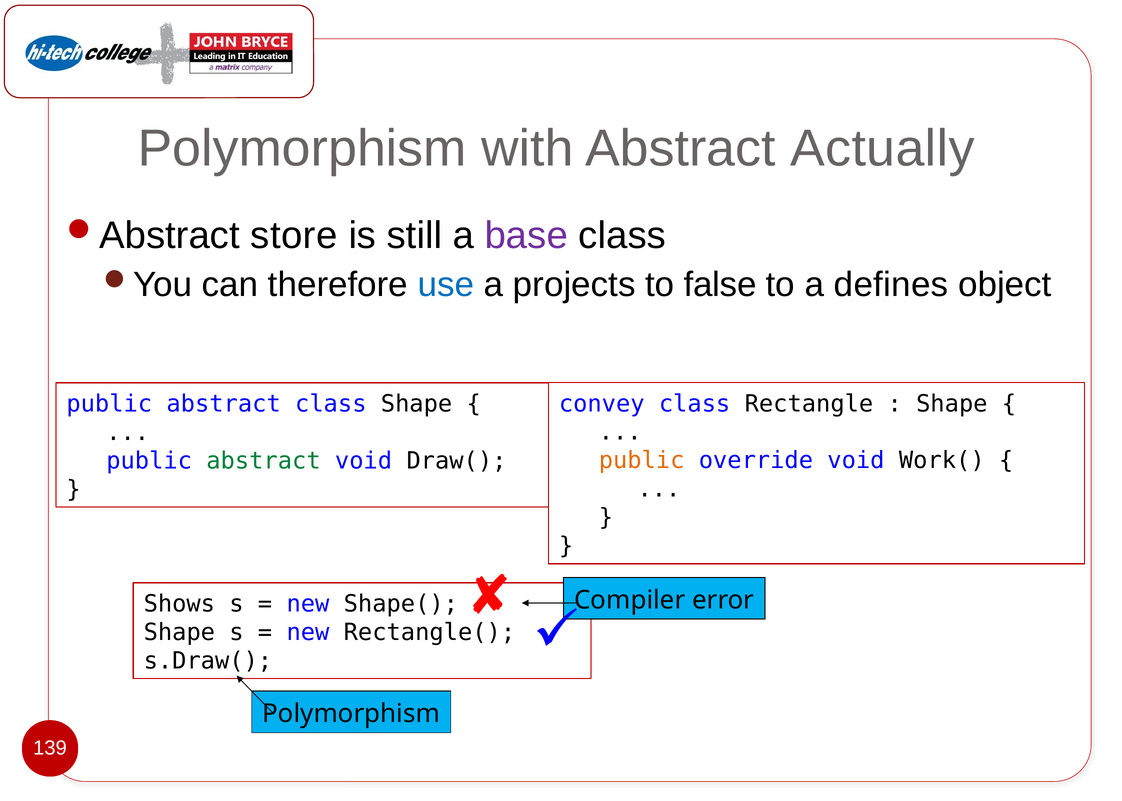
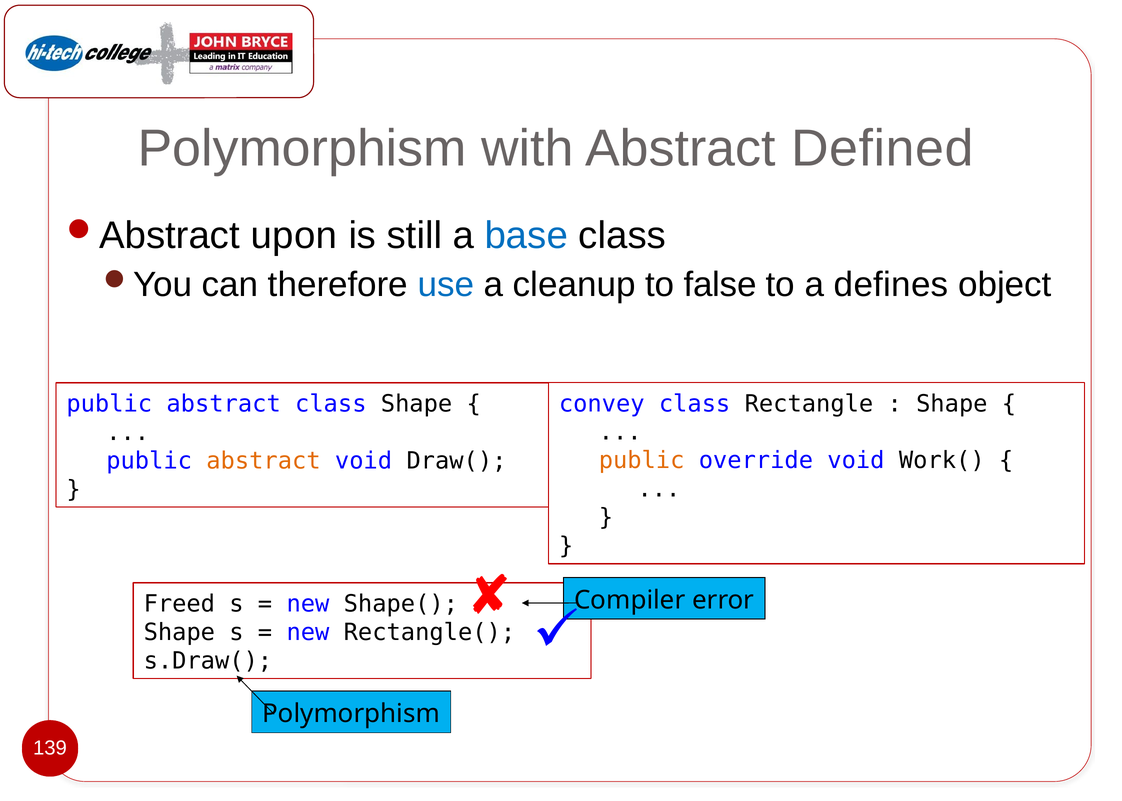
Actually: Actually -> Defined
store: store -> upon
base colour: purple -> blue
projects: projects -> cleanup
abstract at (264, 461) colour: green -> orange
Shows: Shows -> Freed
